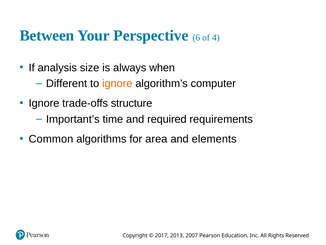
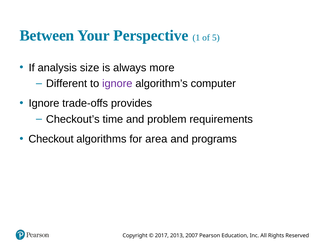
6: 6 -> 1
4: 4 -> 5
when: when -> more
ignore at (117, 83) colour: orange -> purple
structure: structure -> provides
Important’s: Important’s -> Checkout’s
required: required -> problem
Common: Common -> Checkout
elements: elements -> programs
